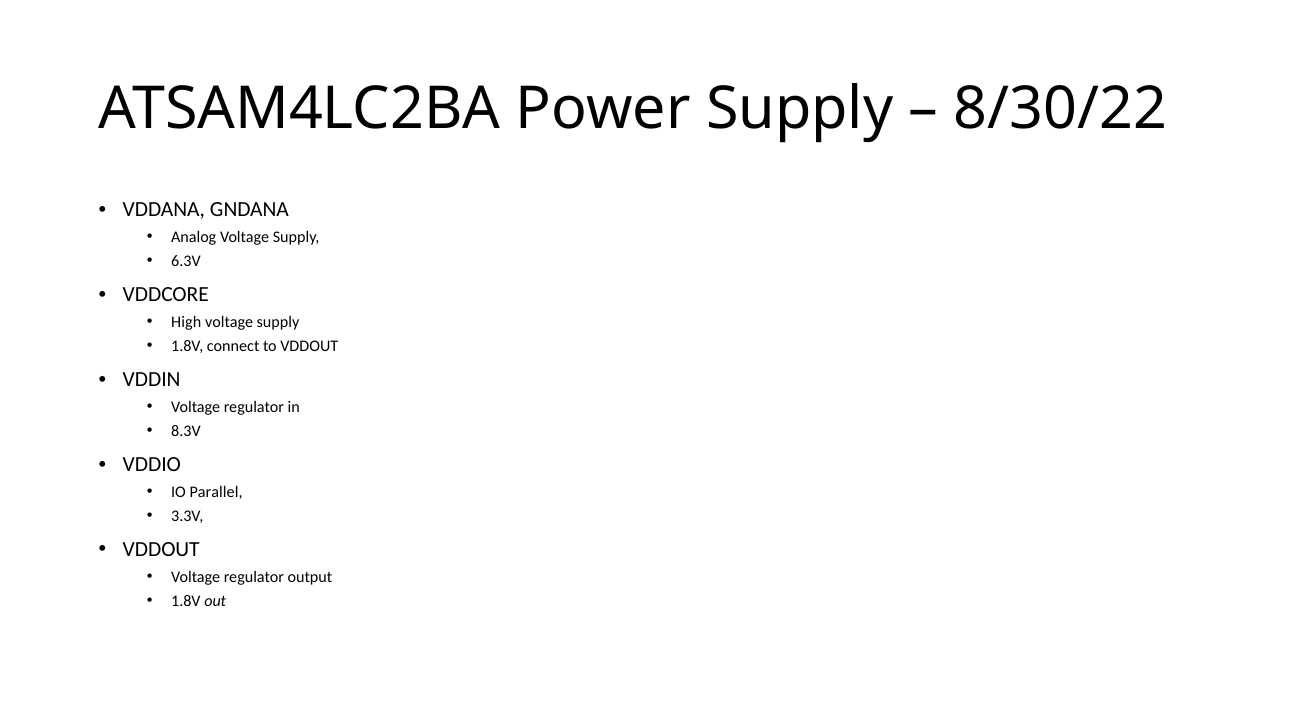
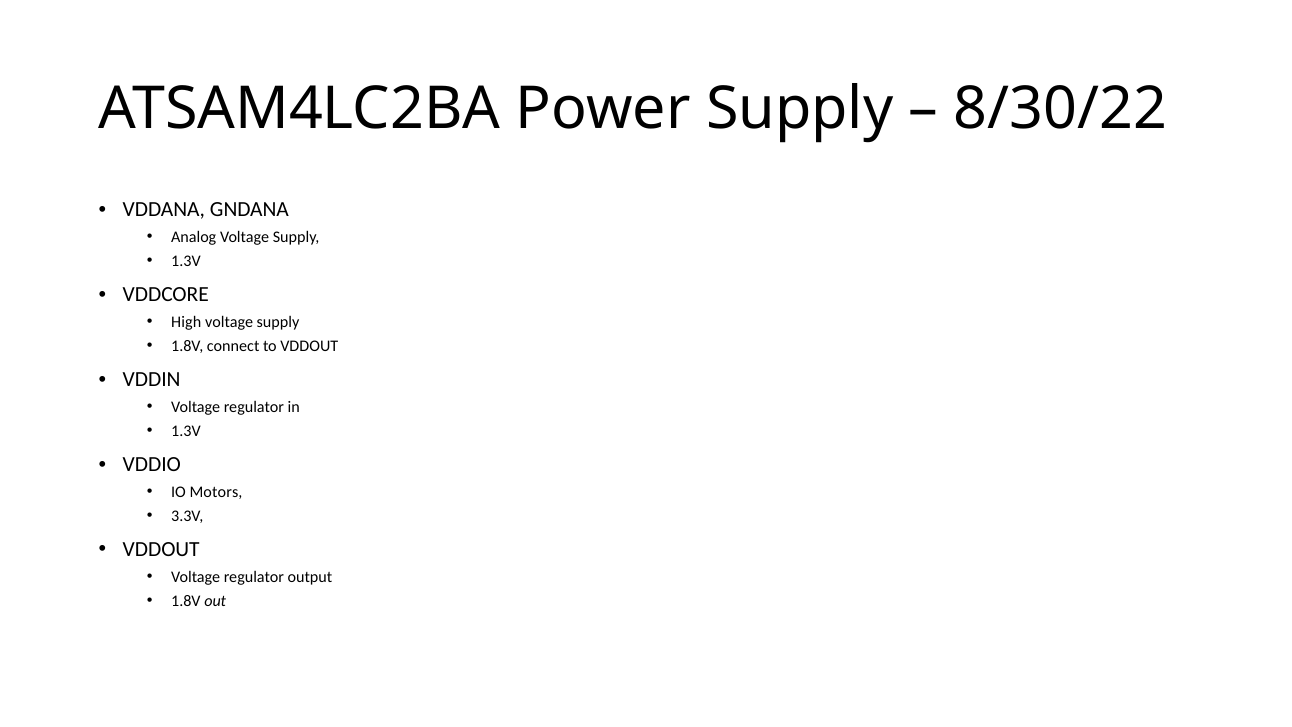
6.3V at (186, 261): 6.3V -> 1.3V
8.3V at (186, 431): 8.3V -> 1.3V
Parallel: Parallel -> Motors
